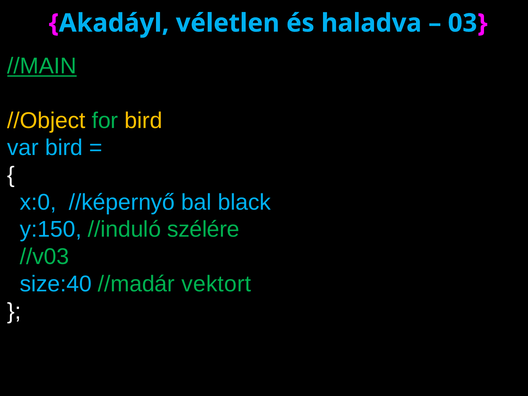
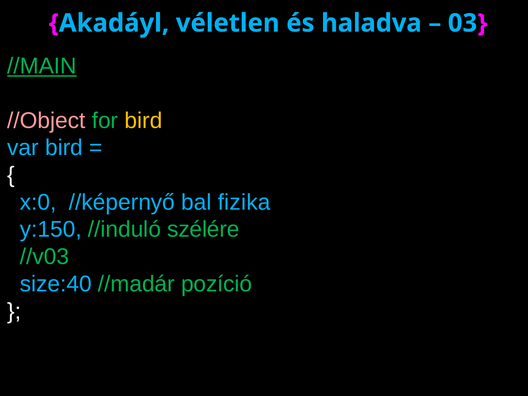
//Object colour: yellow -> pink
black: black -> fizika
vektort: vektort -> pozíció
